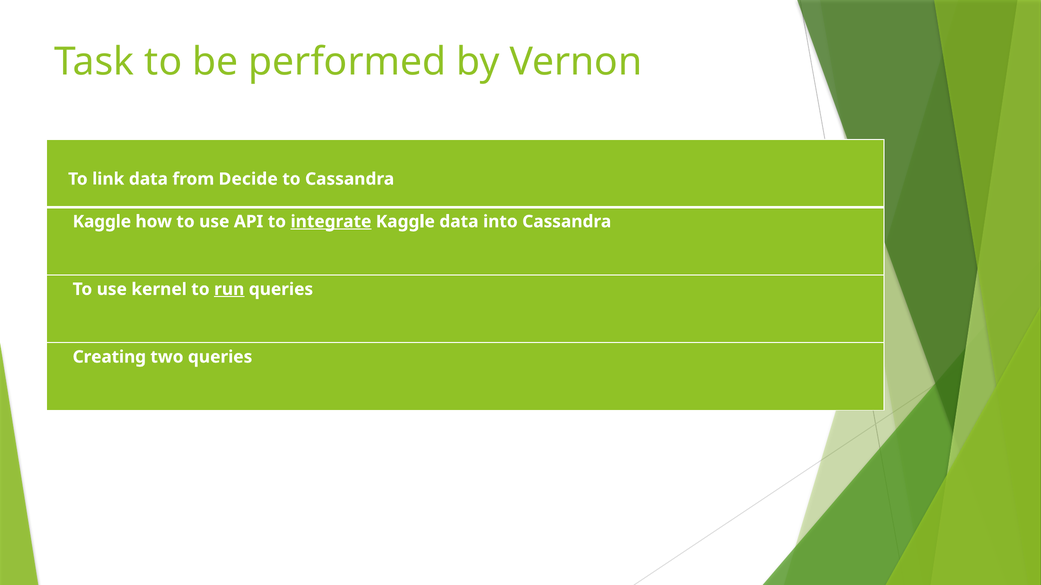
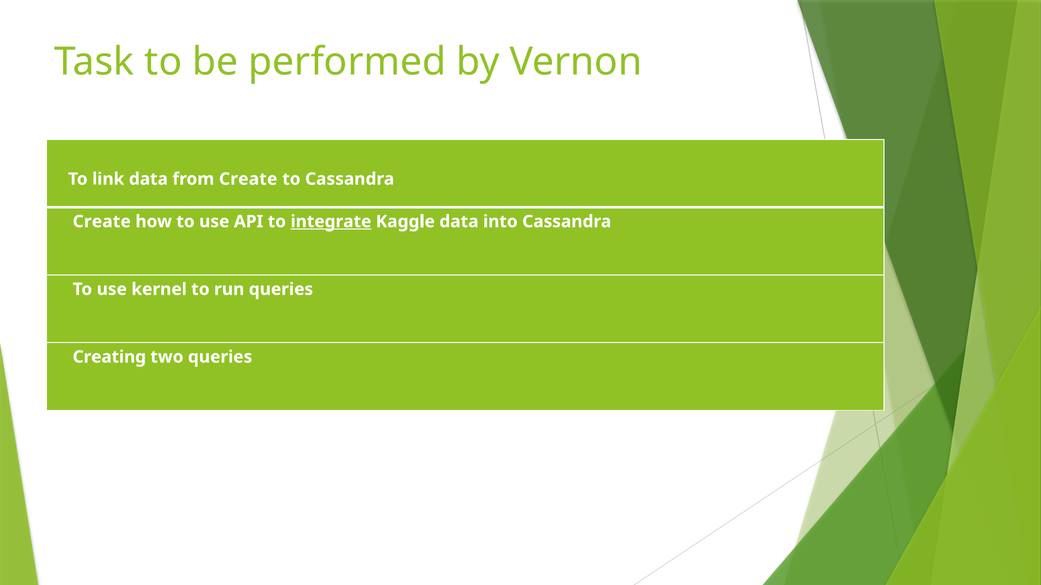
from Decide: Decide -> Create
Kaggle at (102, 222): Kaggle -> Create
run underline: present -> none
